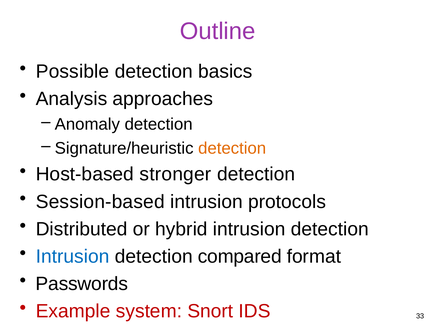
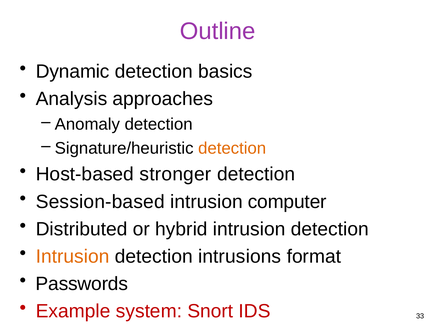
Possible: Possible -> Dynamic
protocols: protocols -> computer
Intrusion at (73, 256) colour: blue -> orange
compared: compared -> intrusions
